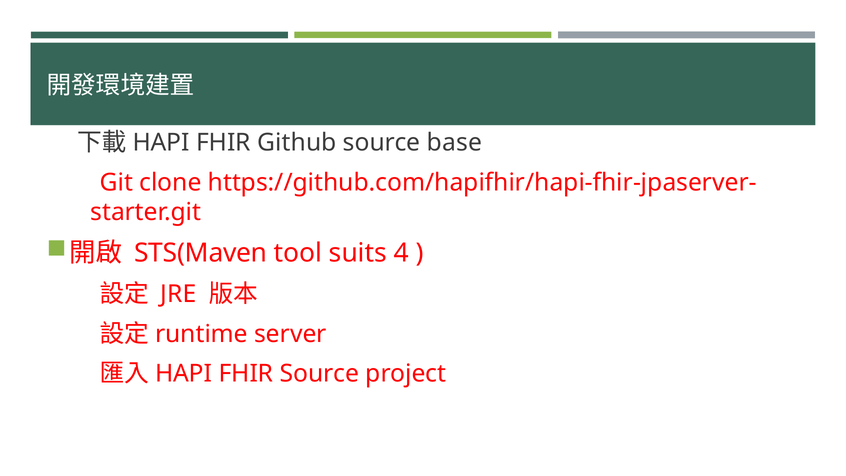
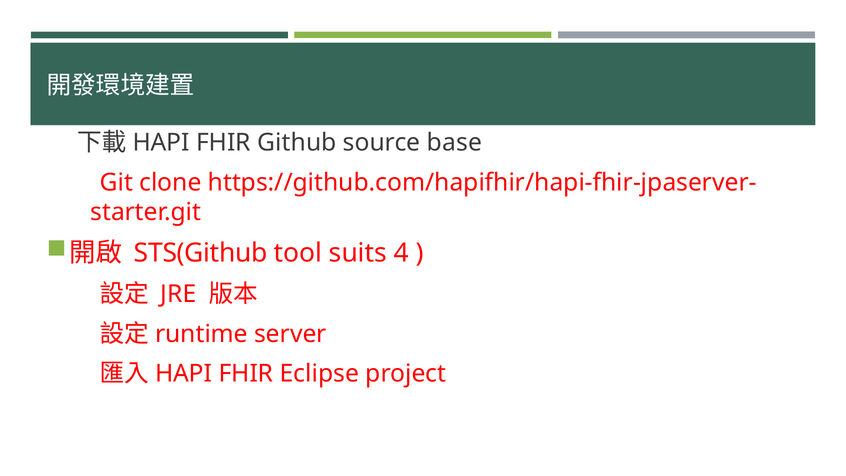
STS(Maven: STS(Maven -> STS(Github
FHIR Source: Source -> Eclipse
